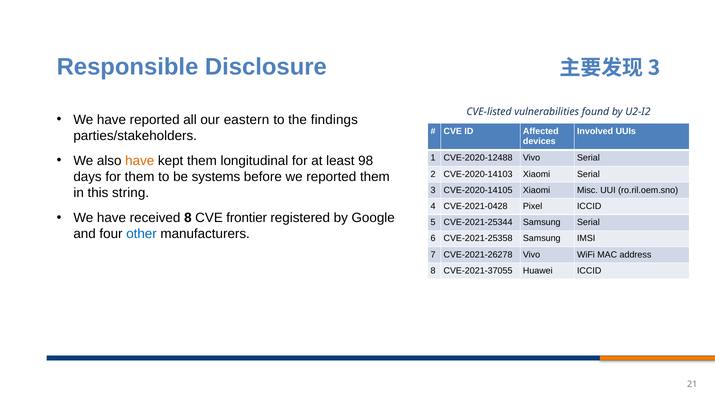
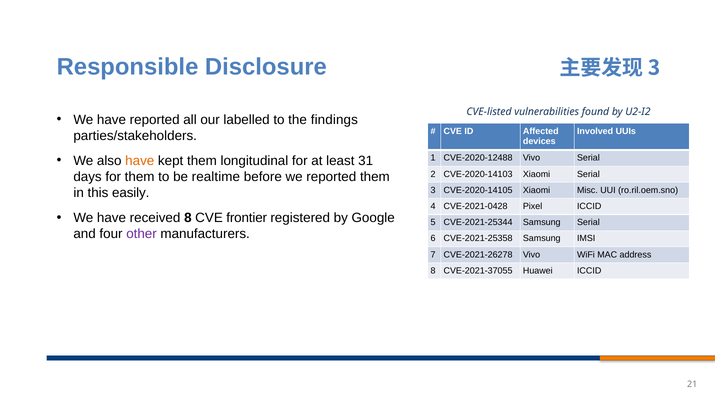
eastern: eastern -> labelled
98: 98 -> 31
systems: systems -> realtime
string: string -> easily
other colour: blue -> purple
